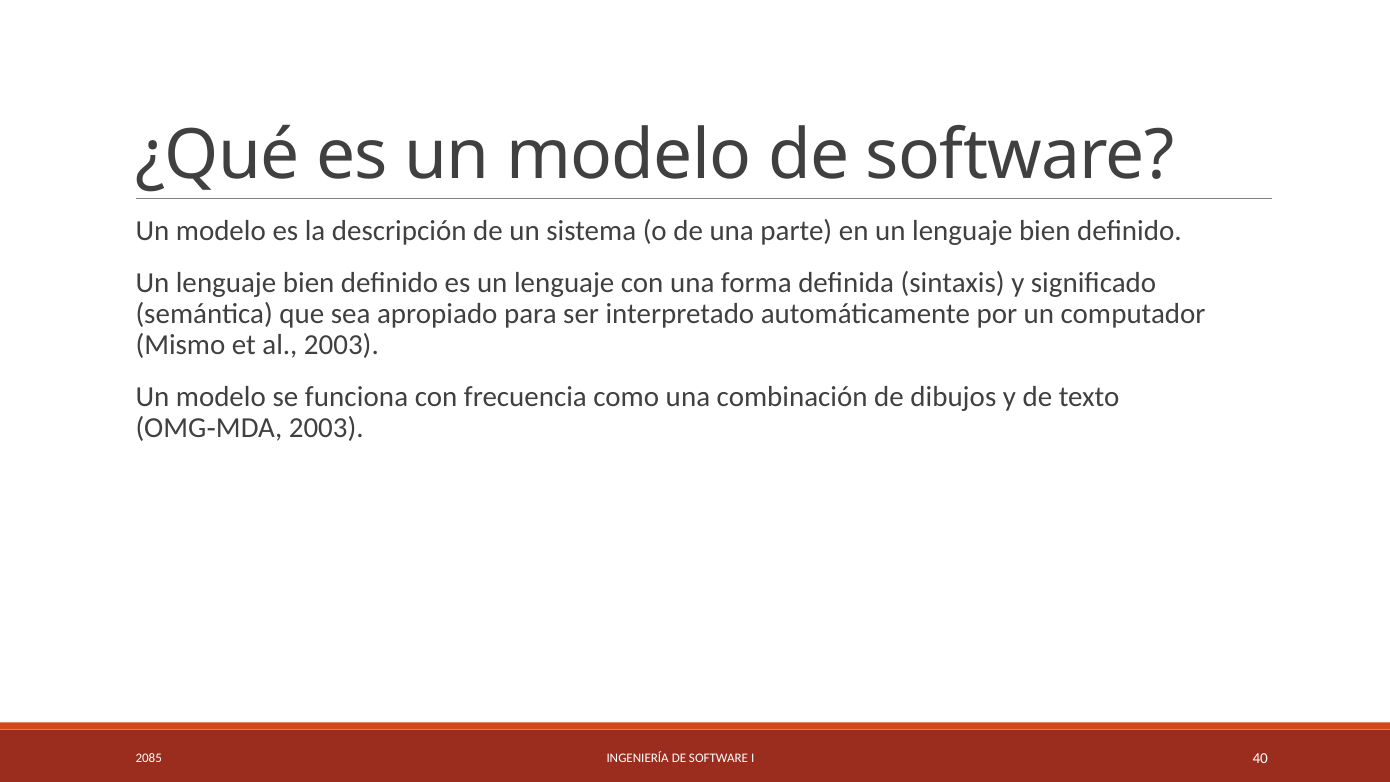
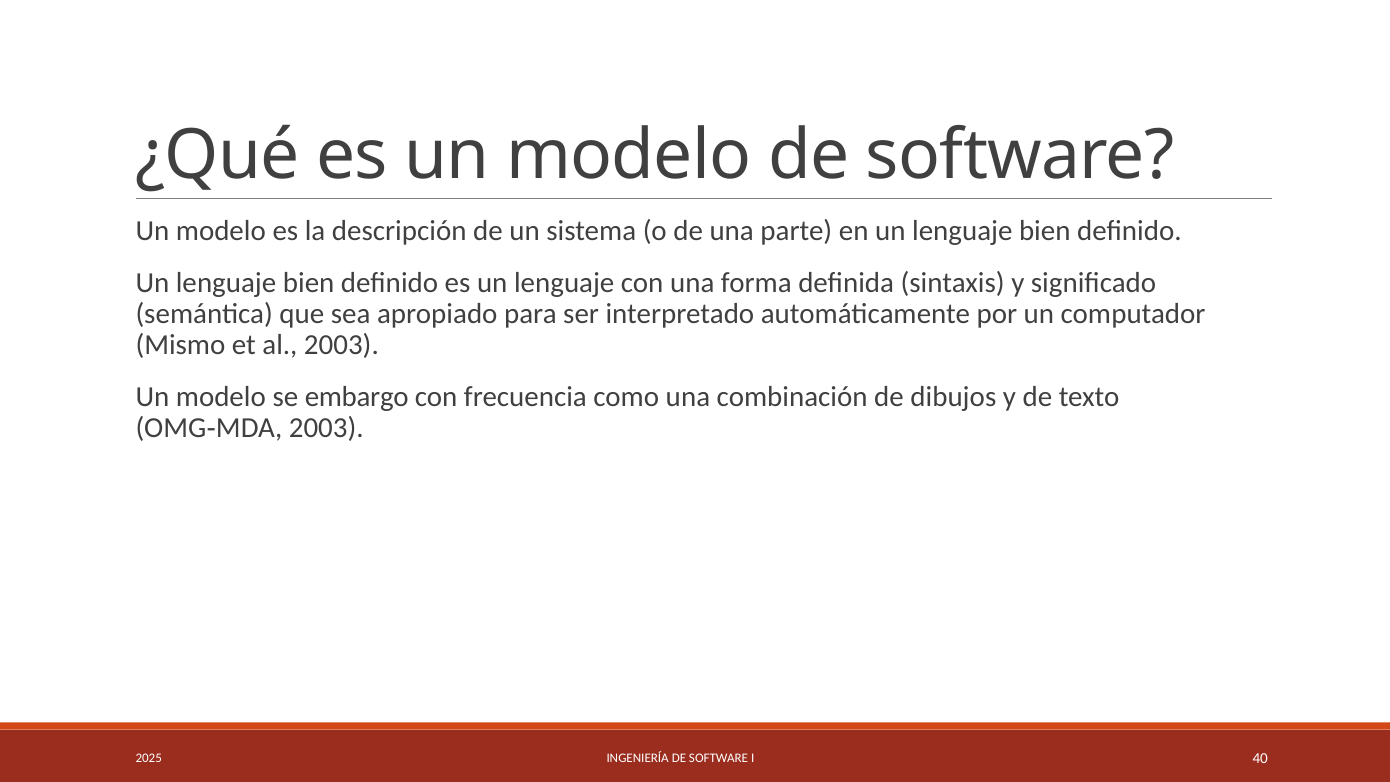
funciona: funciona -> embargo
2085: 2085 -> 2025
